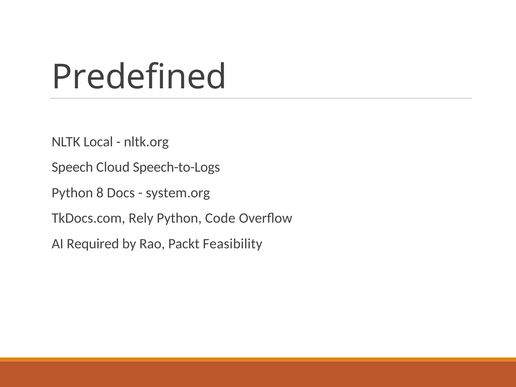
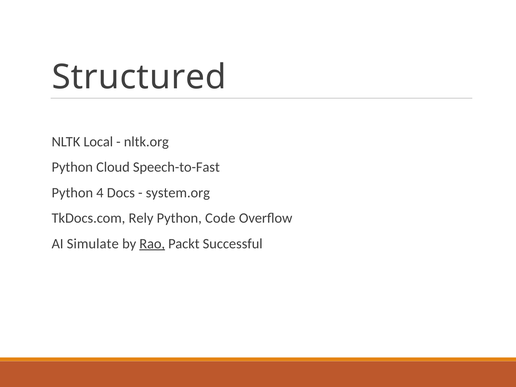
Predefined: Predefined -> Structured
Speech at (72, 167): Speech -> Python
Speech-to-Logs: Speech-to-Logs -> Speech-to-Fast
8: 8 -> 4
Required: Required -> Simulate
Rao underline: none -> present
Feasibility: Feasibility -> Successful
